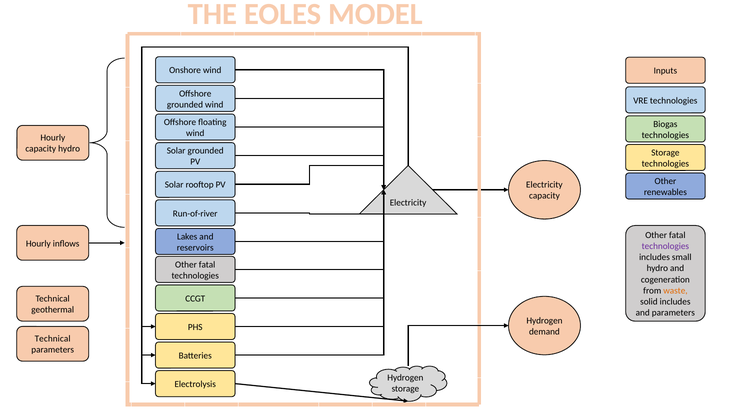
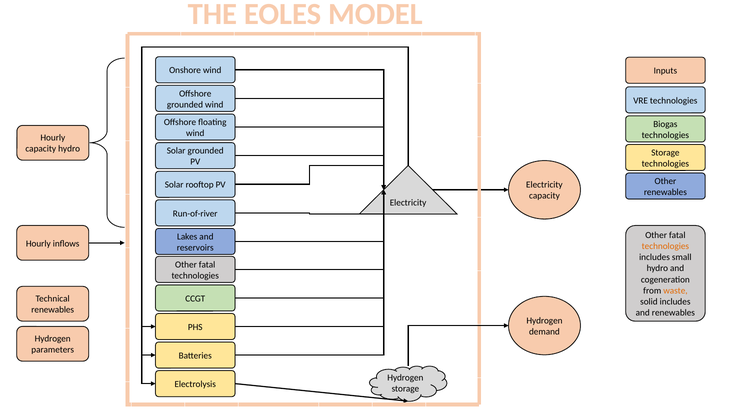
technologies at (665, 246) colour: purple -> orange
geothermal at (53, 310): geothermal -> renewables
and parameters: parameters -> renewables
Technical at (53, 339): Technical -> Hydrogen
